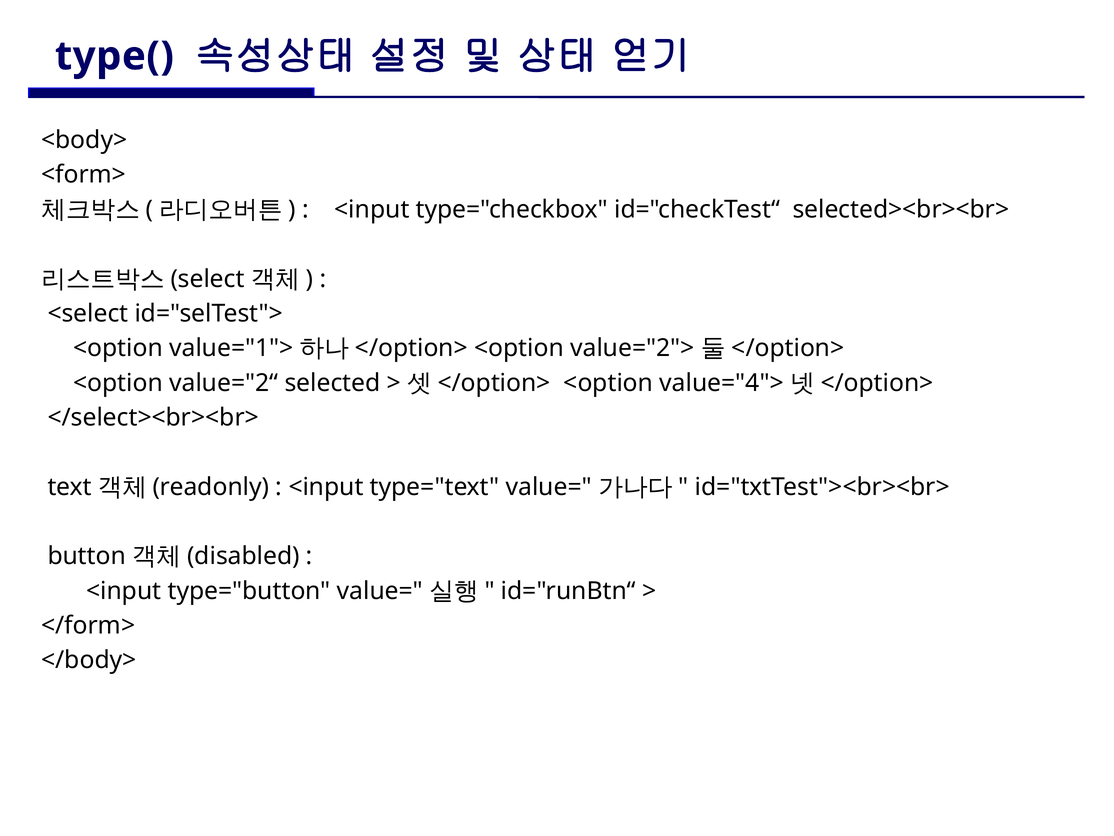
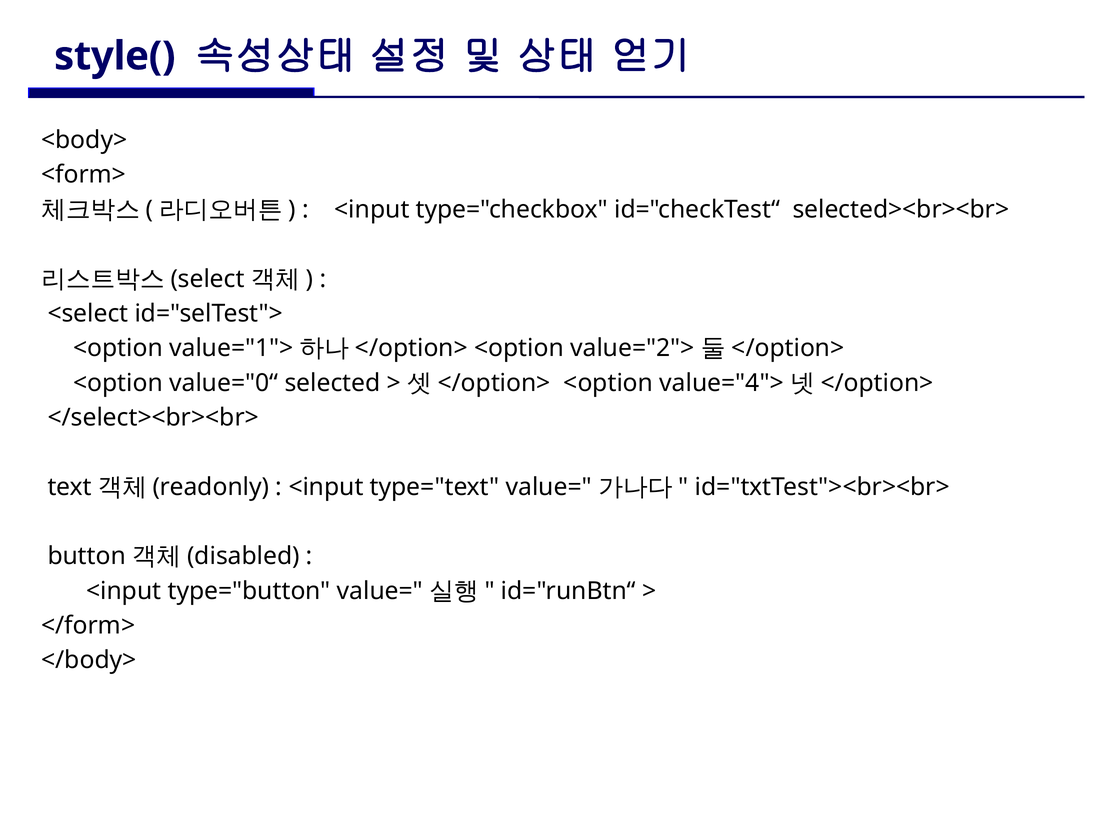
type(: type( -> style(
value="2“: value="2“ -> value="0“
